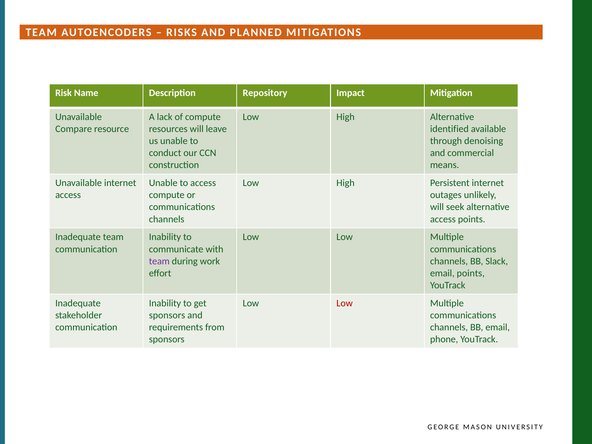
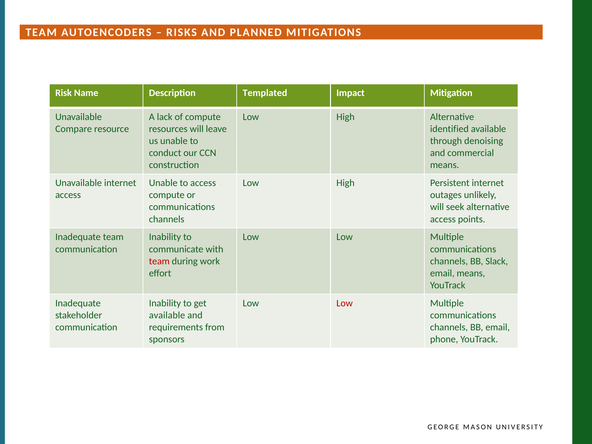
Repository: Repository -> Templated
team at (159, 261) colour: purple -> red
email points: points -> means
sponsors at (167, 315): sponsors -> available
